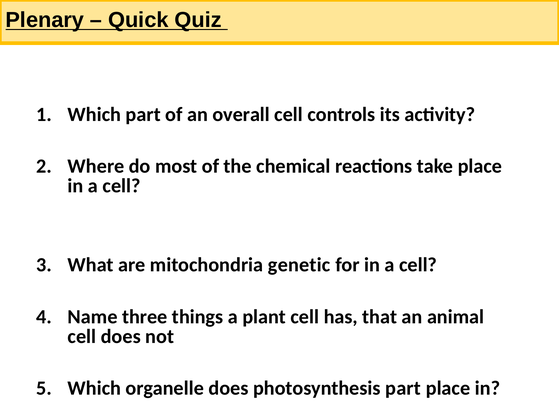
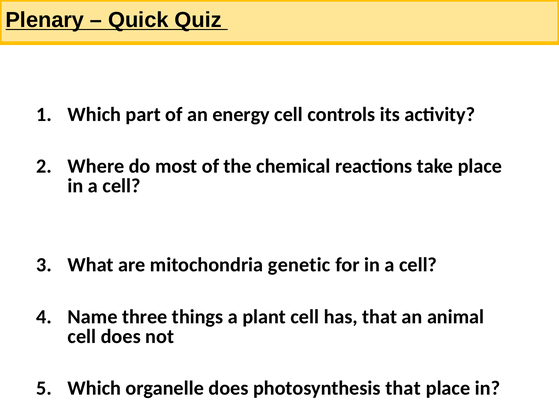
overall: overall -> energy
photosynthesis part: part -> that
